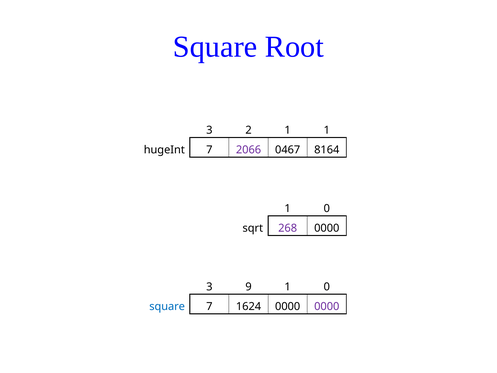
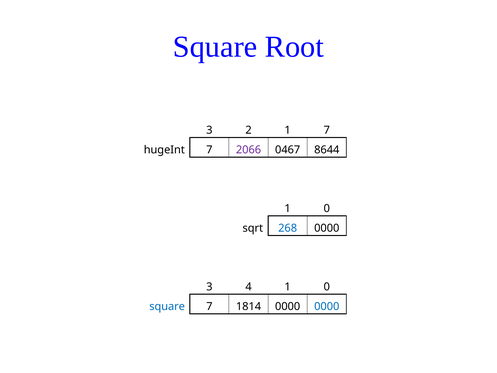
1 1: 1 -> 7
8164: 8164 -> 8644
268 colour: purple -> blue
9: 9 -> 4
1624: 1624 -> 1814
0000 at (327, 306) colour: purple -> blue
